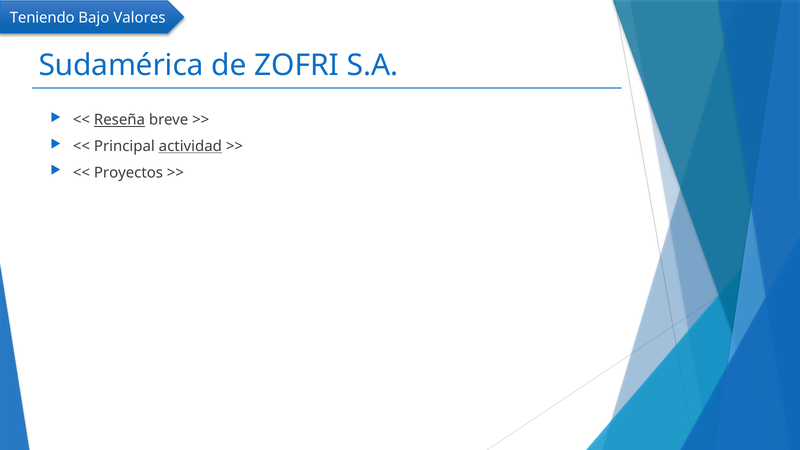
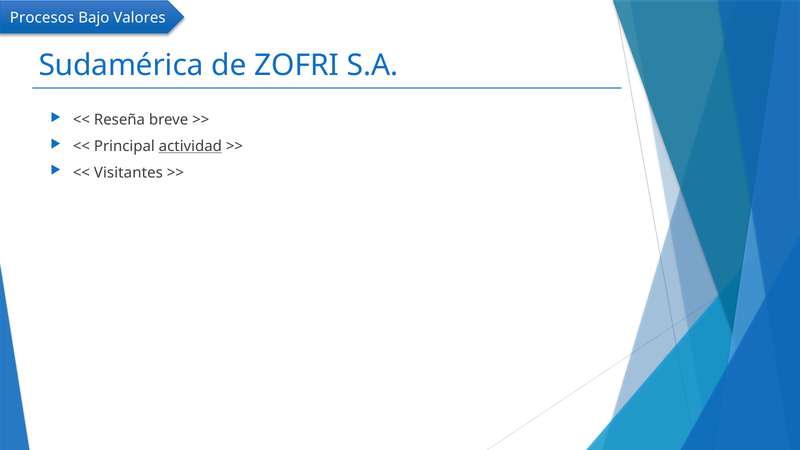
Teniendo: Teniendo -> Procesos
Reseña underline: present -> none
Proyectos: Proyectos -> Visitantes
